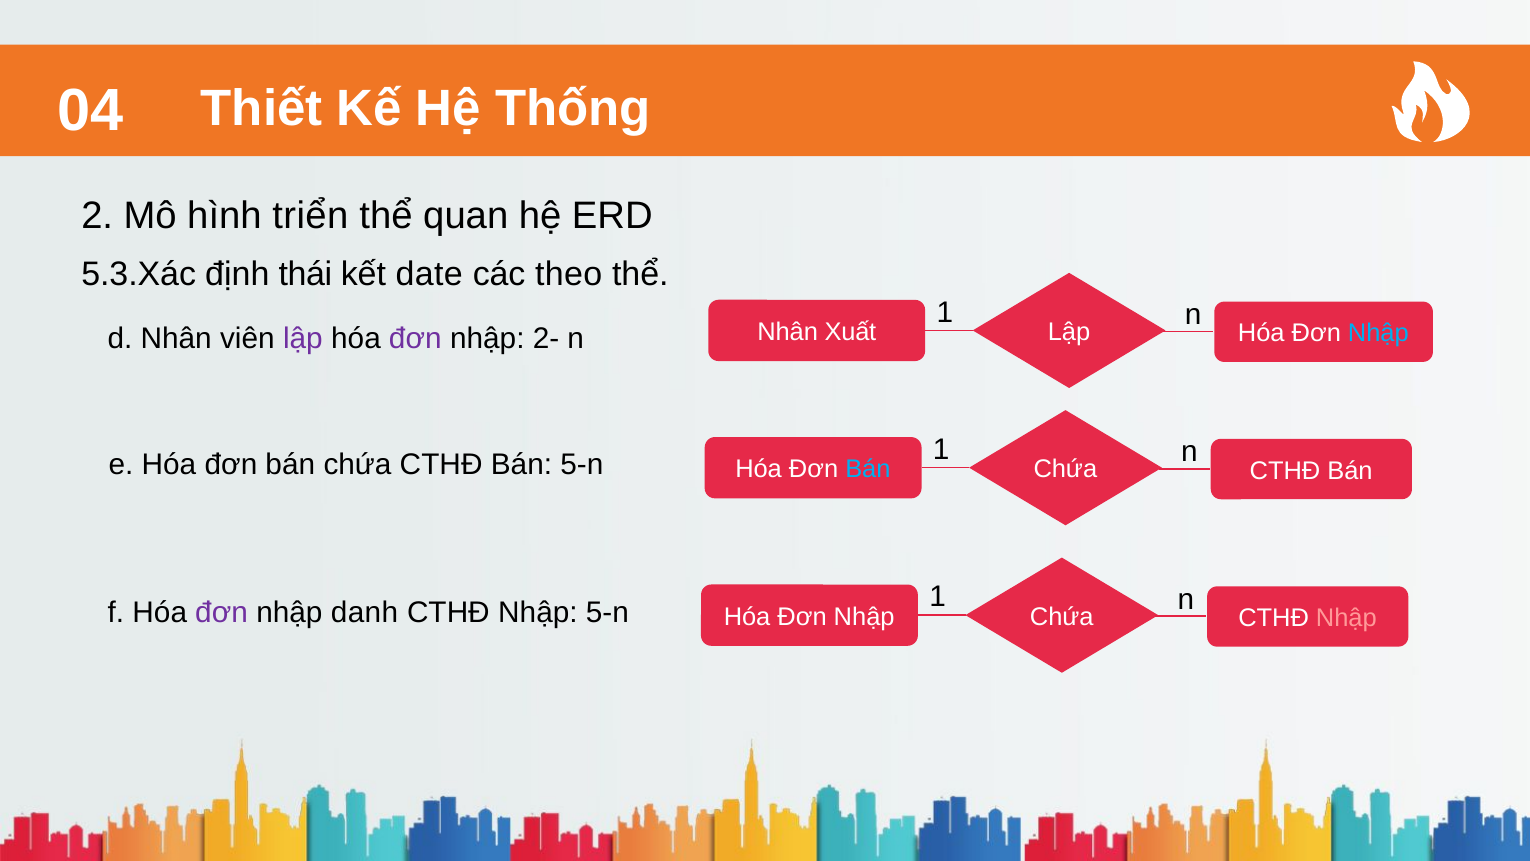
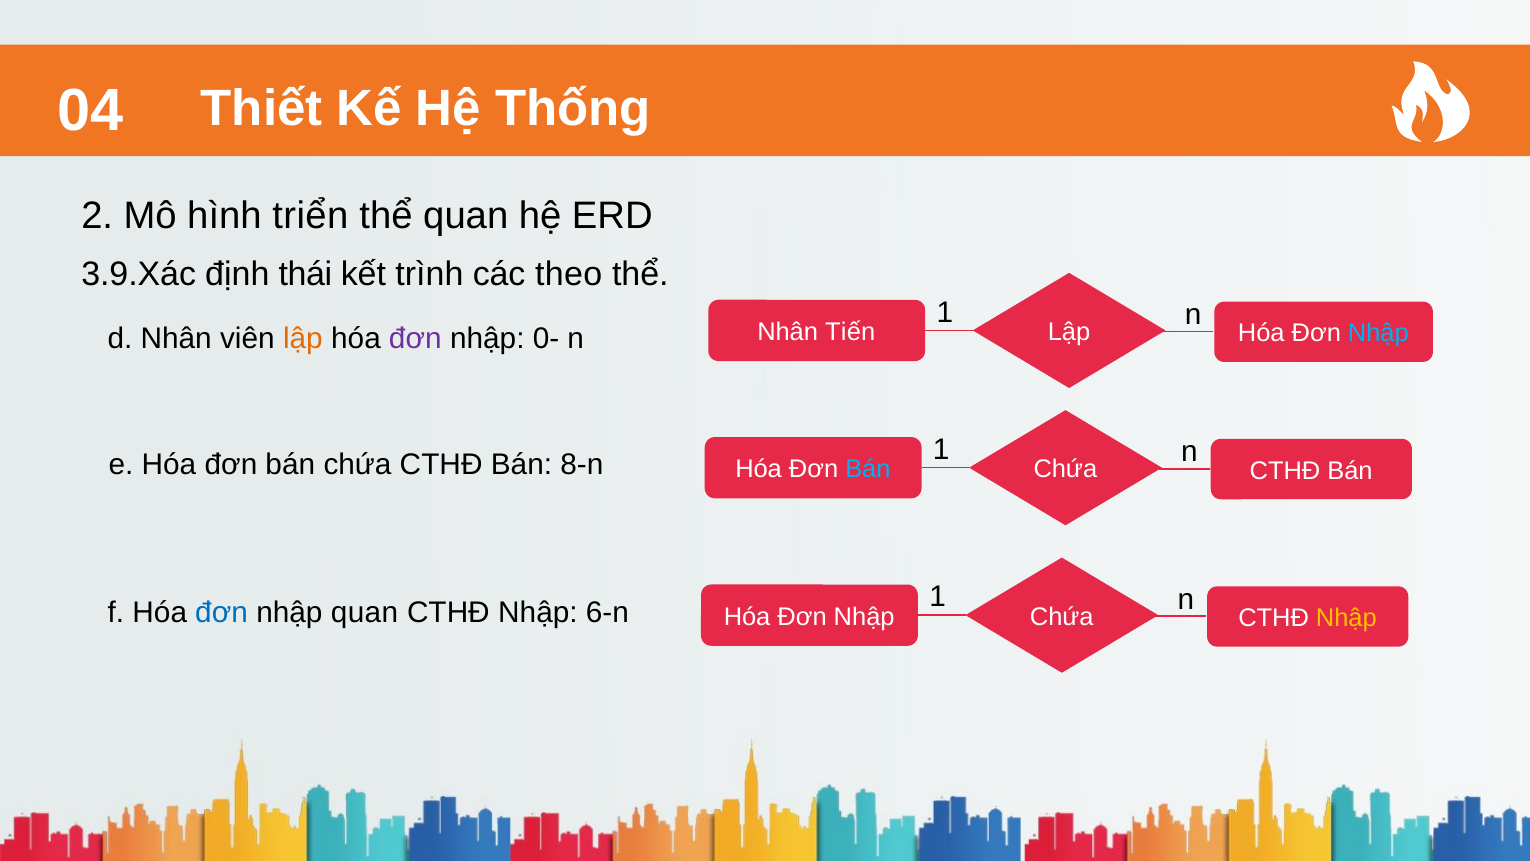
5.3.Xác: 5.3.Xác -> 3.9.Xác
date: date -> trình
lập at (303, 339) colour: purple -> orange
2-: 2- -> 0-
Xuất: Xuất -> Tiến
Bán 5-n: 5-n -> 8-n
đơn at (222, 612) colour: purple -> blue
nhập danh: danh -> quan
Nhập 5-n: 5-n -> 6-n
Nhập at (1346, 618) colour: pink -> yellow
